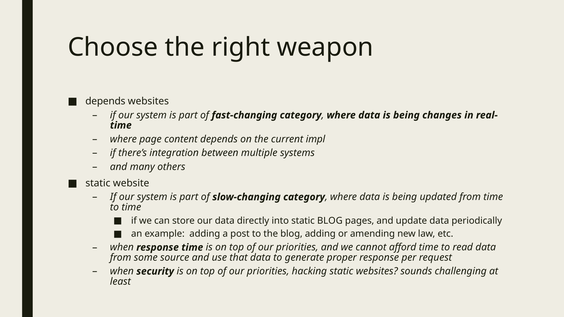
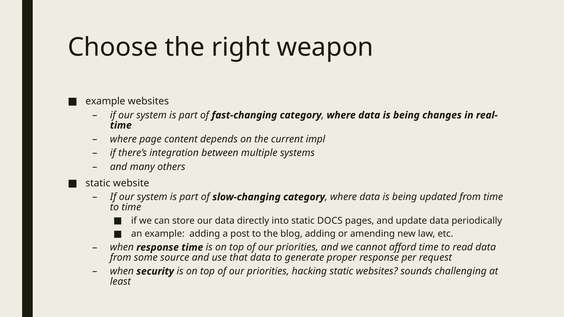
depends at (105, 101): depends -> example
static BLOG: BLOG -> DOCS
